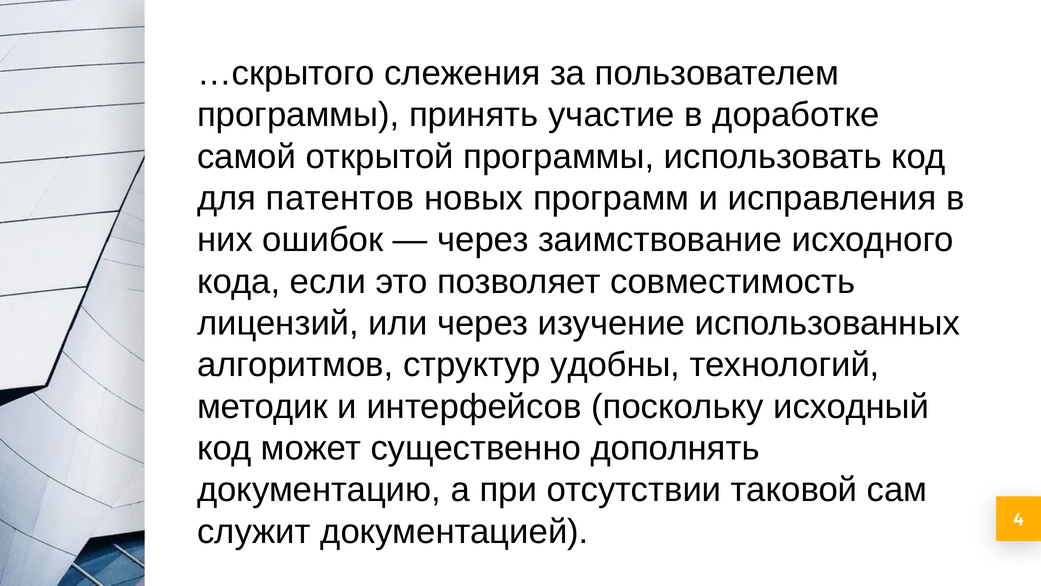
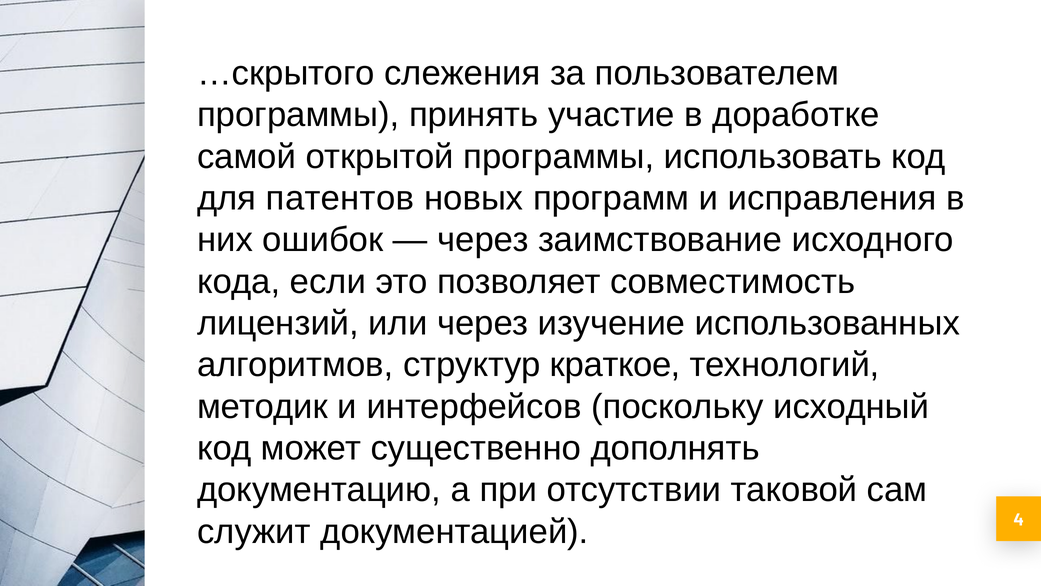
удобны: удобны -> краткое
